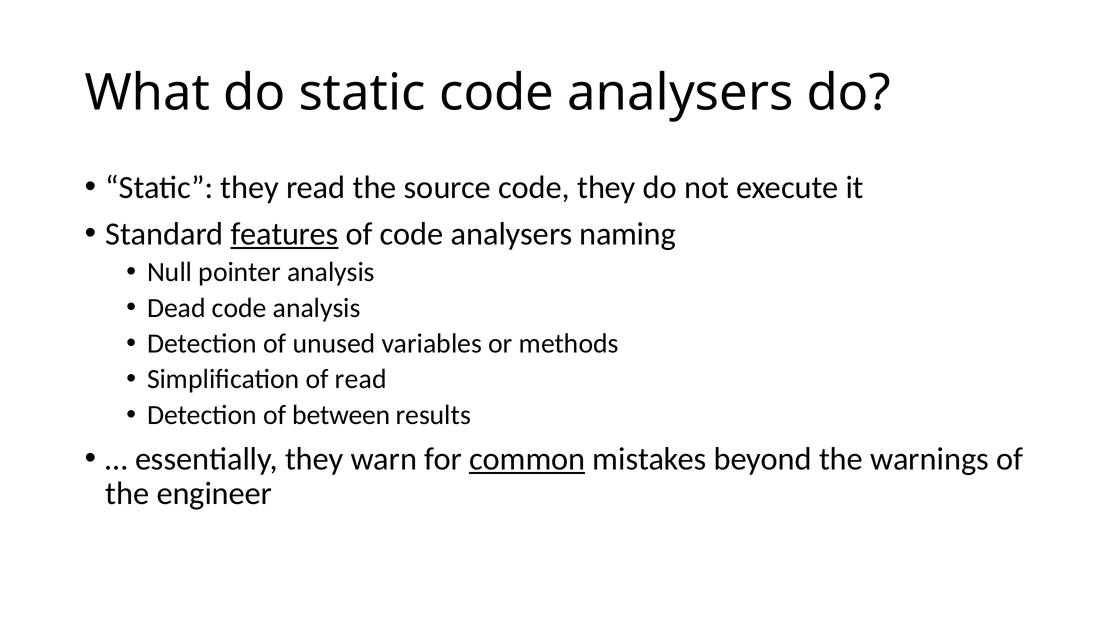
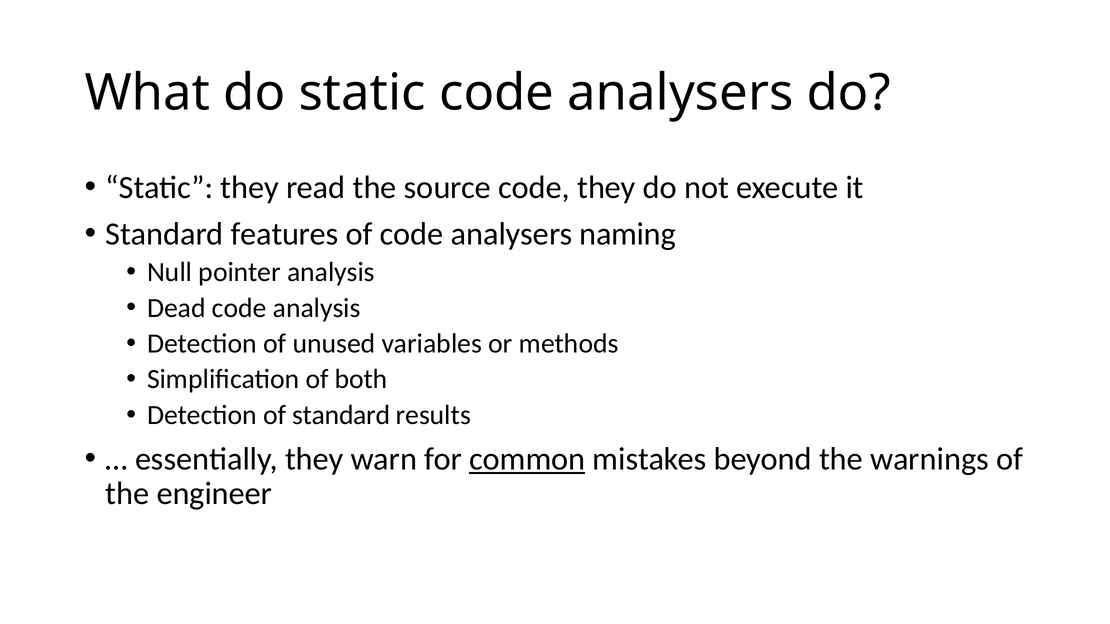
features underline: present -> none
of read: read -> both
of between: between -> standard
